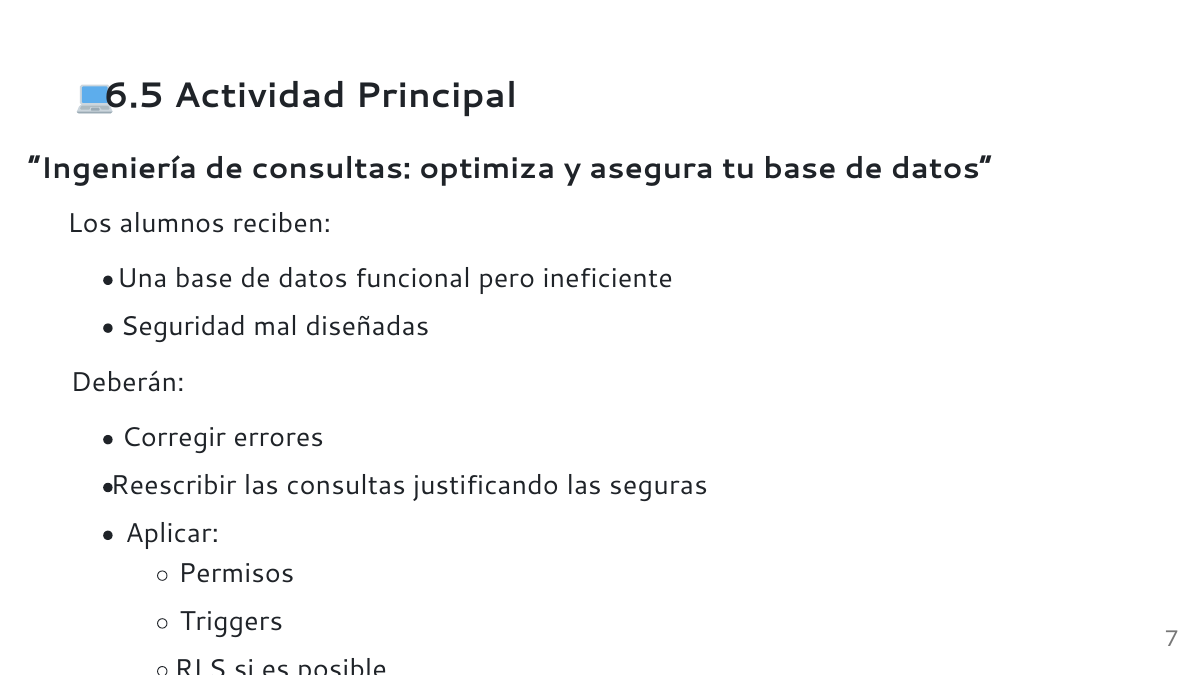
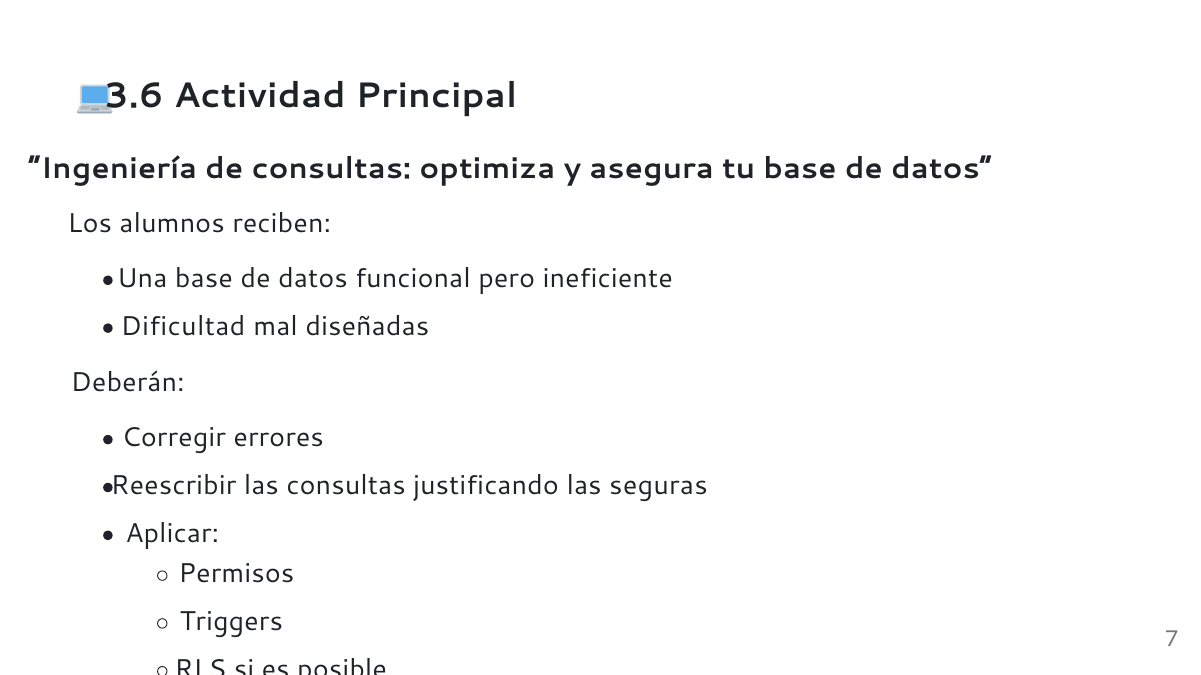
6.5: 6.5 -> 3.6
Seguridad: Seguridad -> Dificultad
